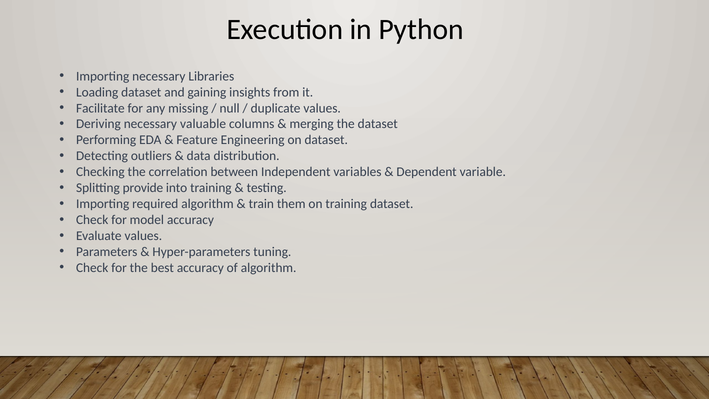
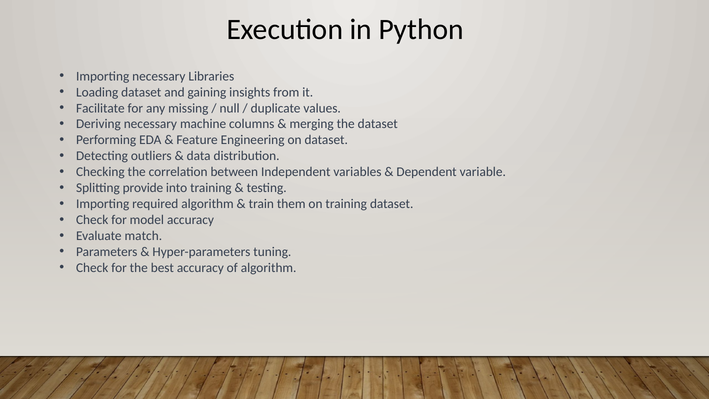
valuable: valuable -> machine
Evaluate values: values -> match
